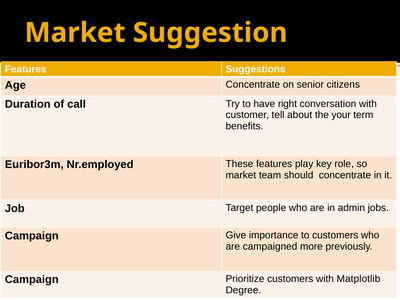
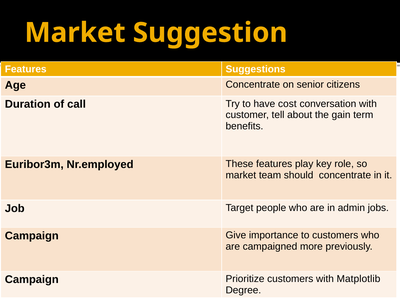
right: right -> cost
your: your -> gain
